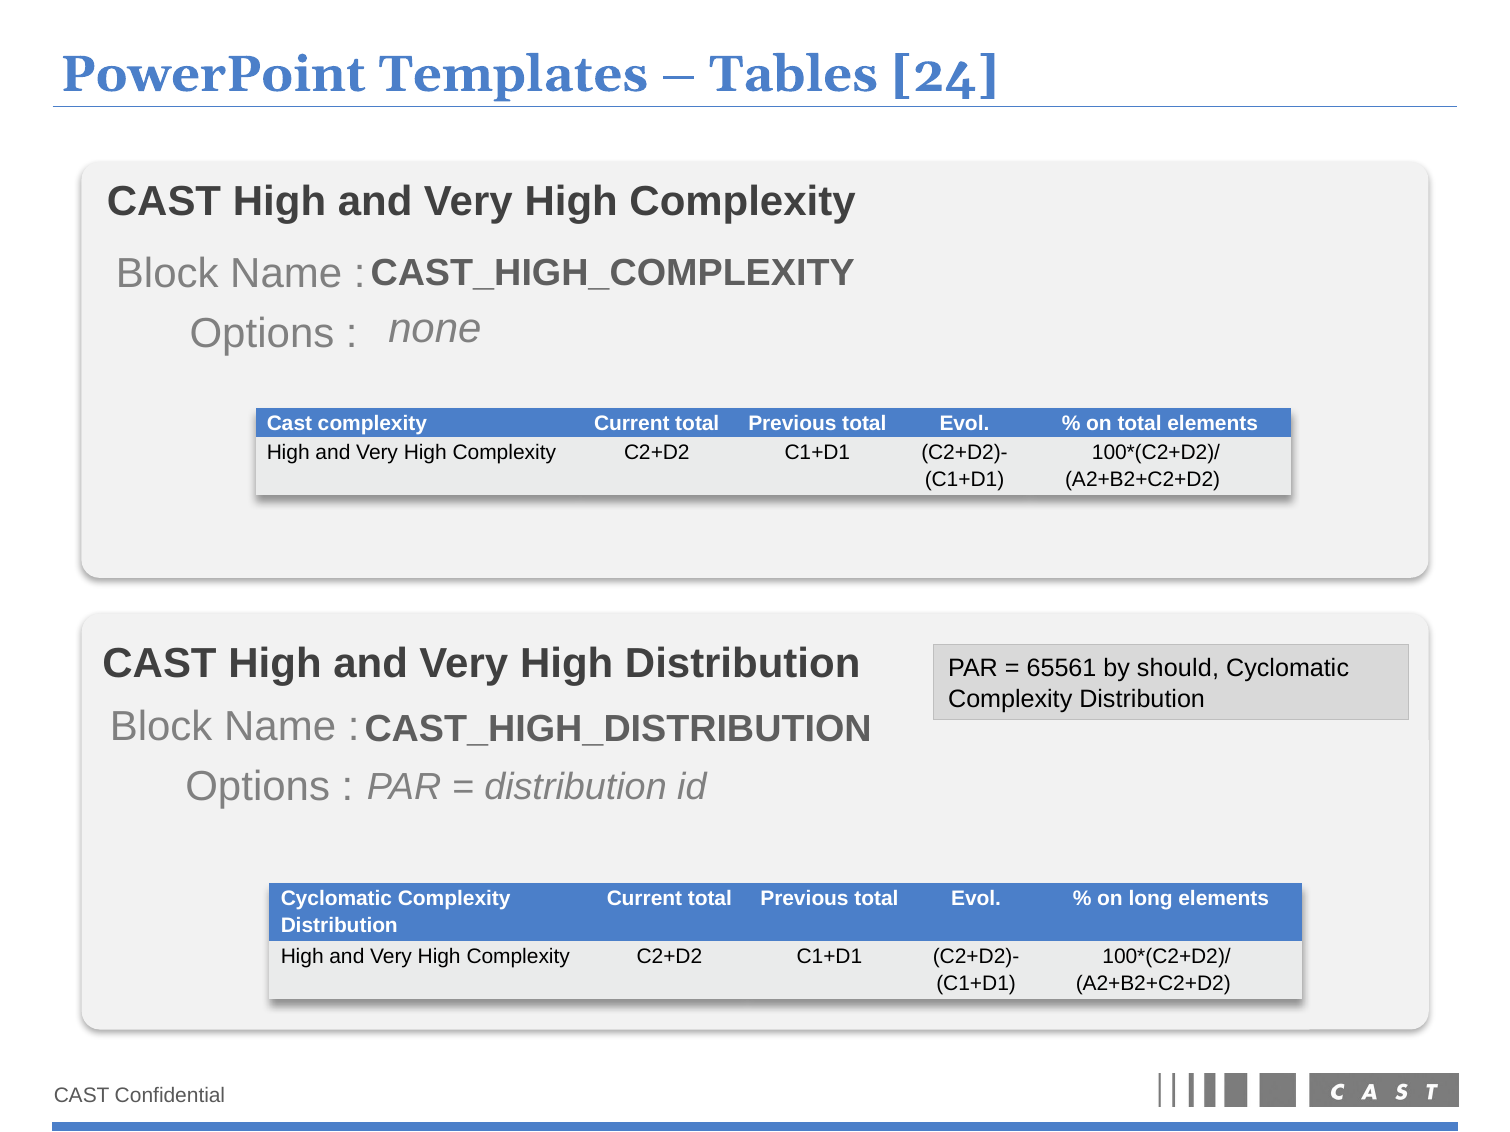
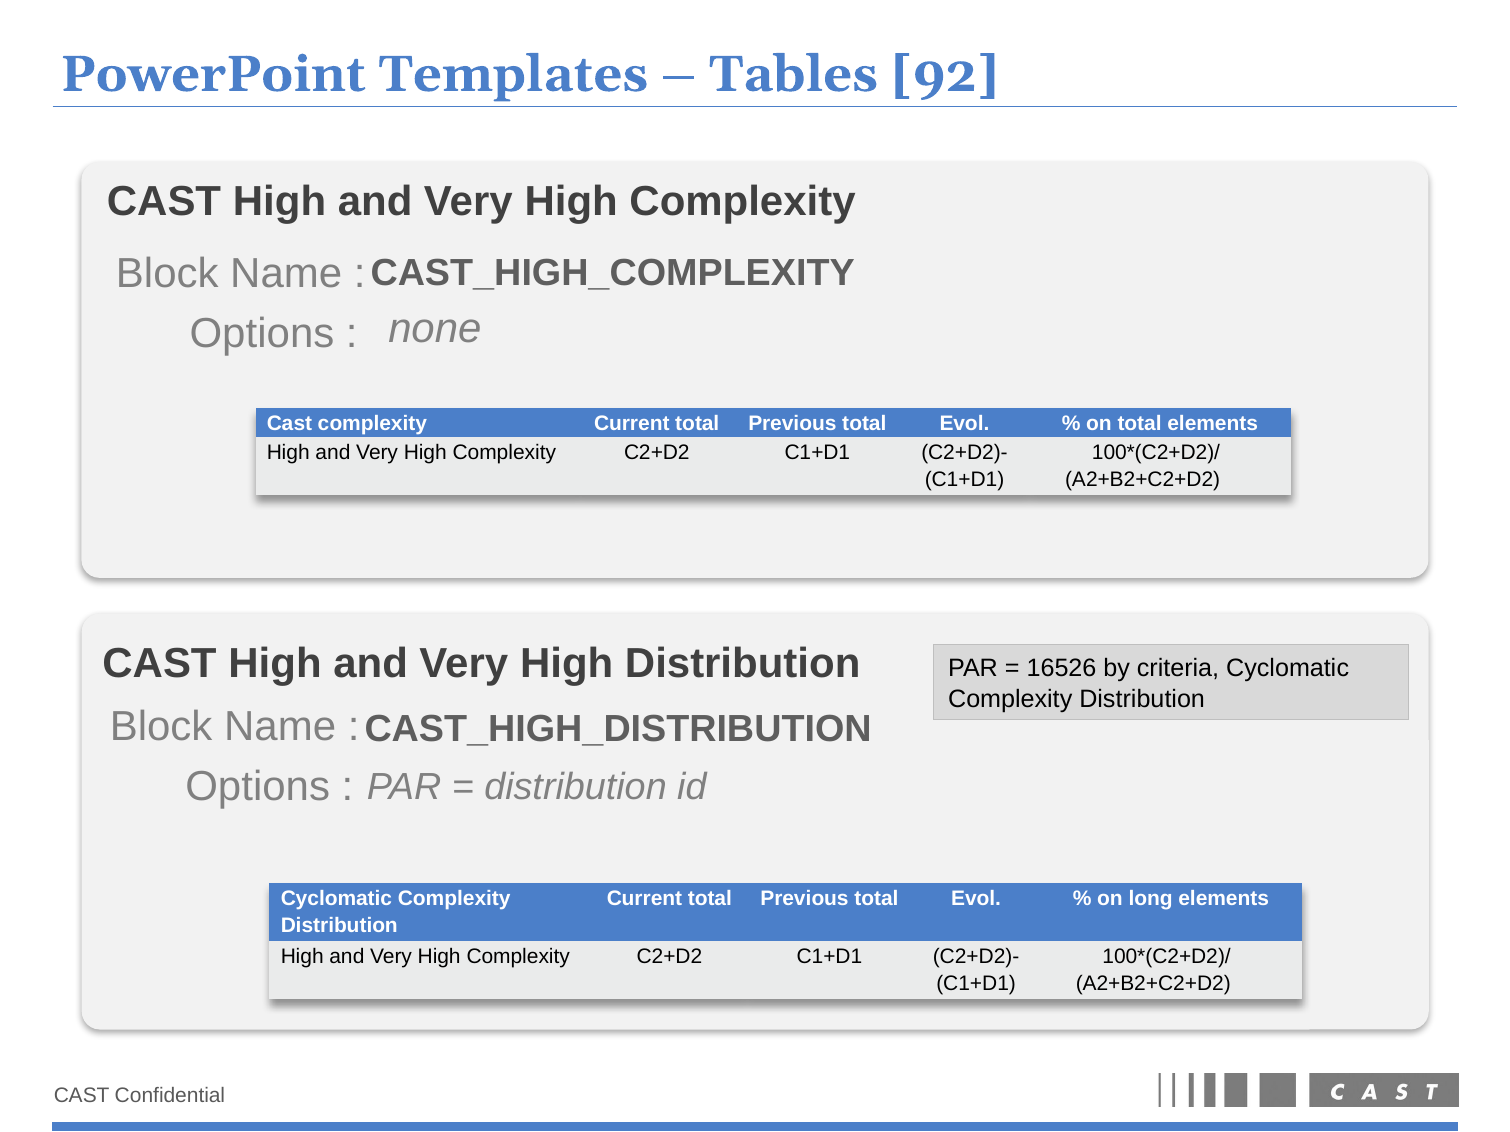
24: 24 -> 92
65561: 65561 -> 16526
should: should -> criteria
